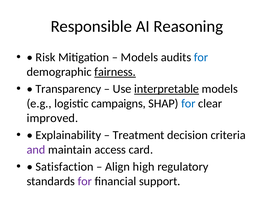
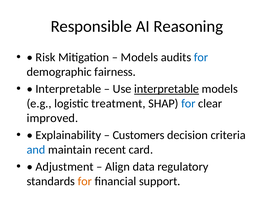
fairness underline: present -> none
Transparency at (68, 89): Transparency -> Interpretable
campaigns: campaigns -> treatment
Treatment: Treatment -> Customers
and colour: purple -> blue
access: access -> recent
Satisfaction: Satisfaction -> Adjustment
high: high -> data
for at (85, 182) colour: purple -> orange
